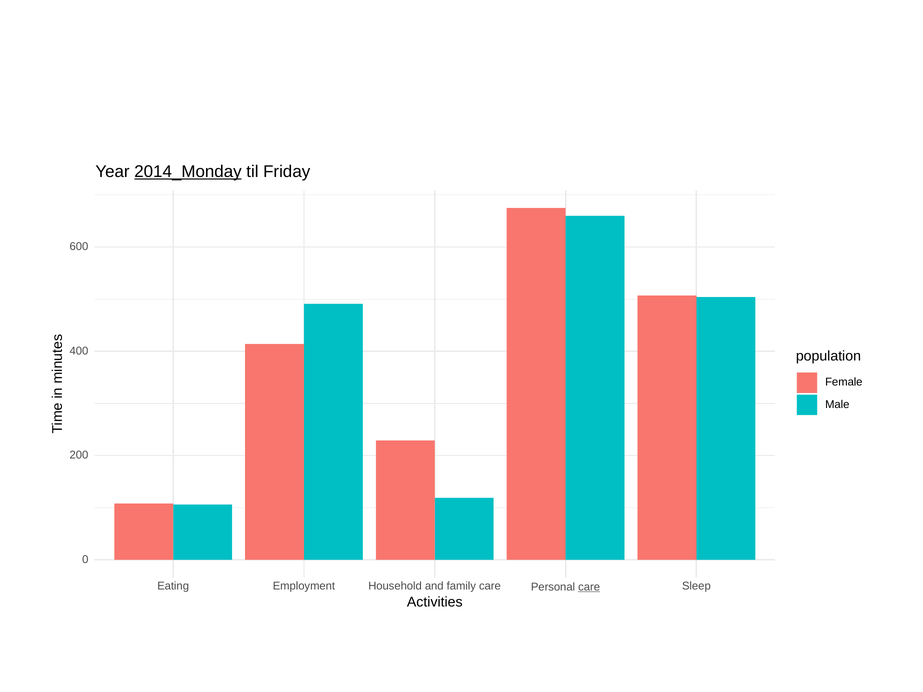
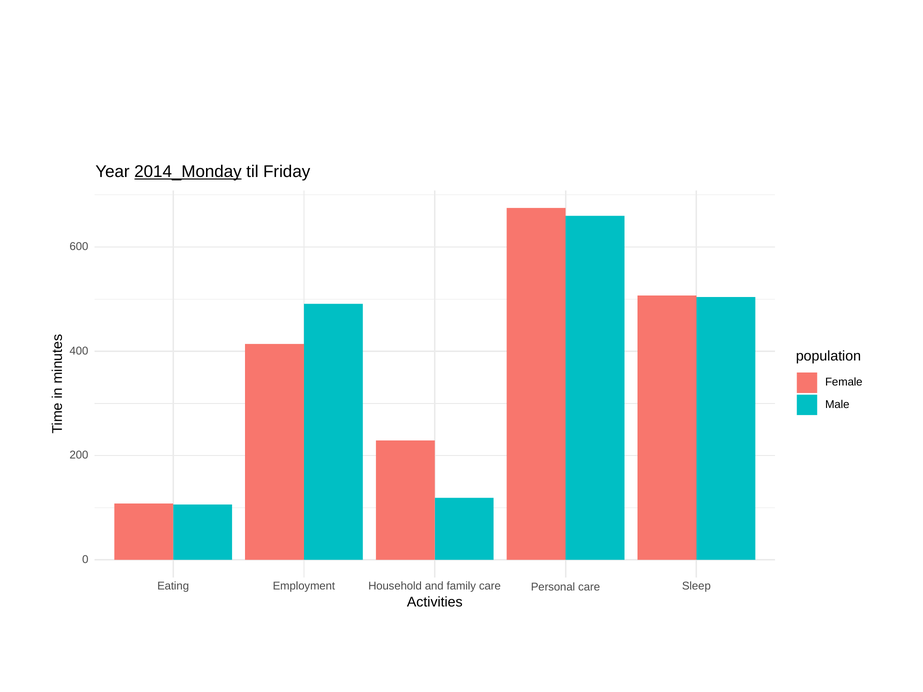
care at (589, 587) underline: present -> none
